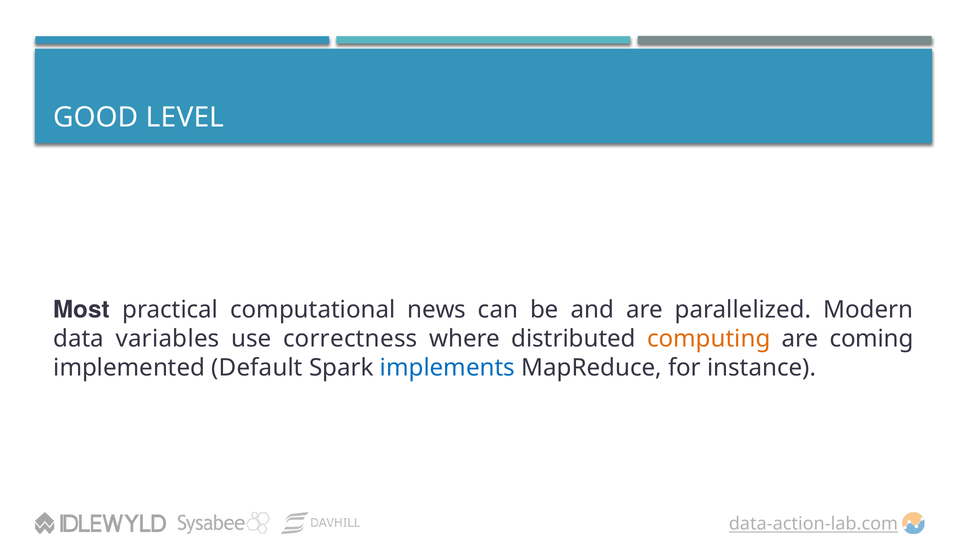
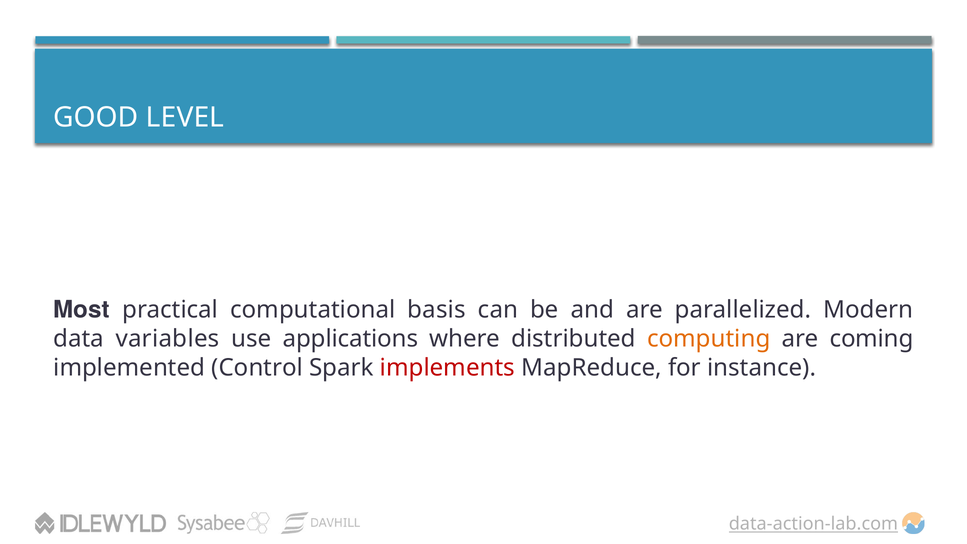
news: news -> basis
correctness: correctness -> applications
Default: Default -> Control
implements colour: blue -> red
